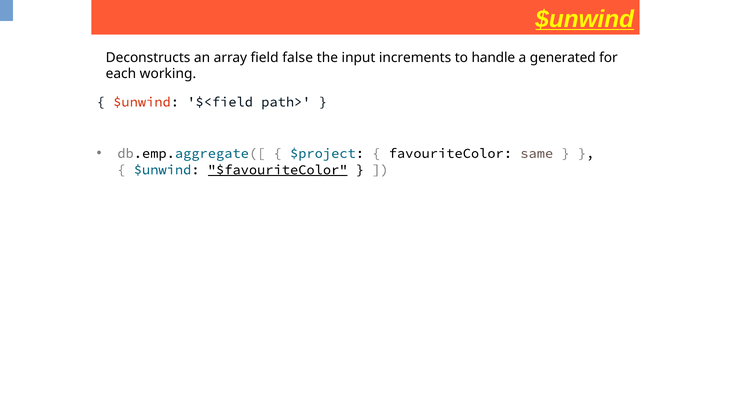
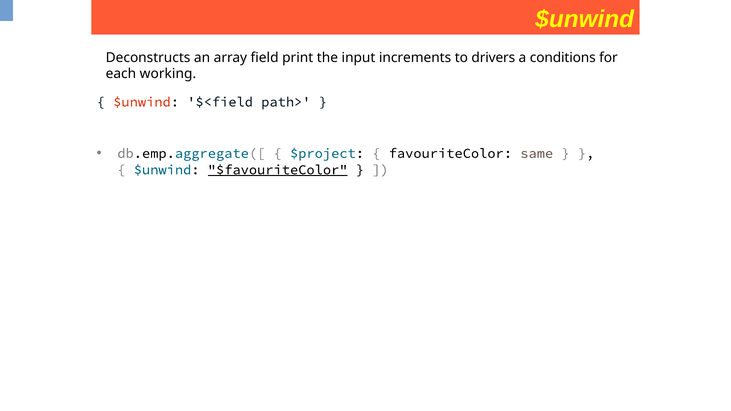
$unwind at (585, 19) underline: present -> none
false: false -> print
handle: handle -> drivers
generated: generated -> conditions
